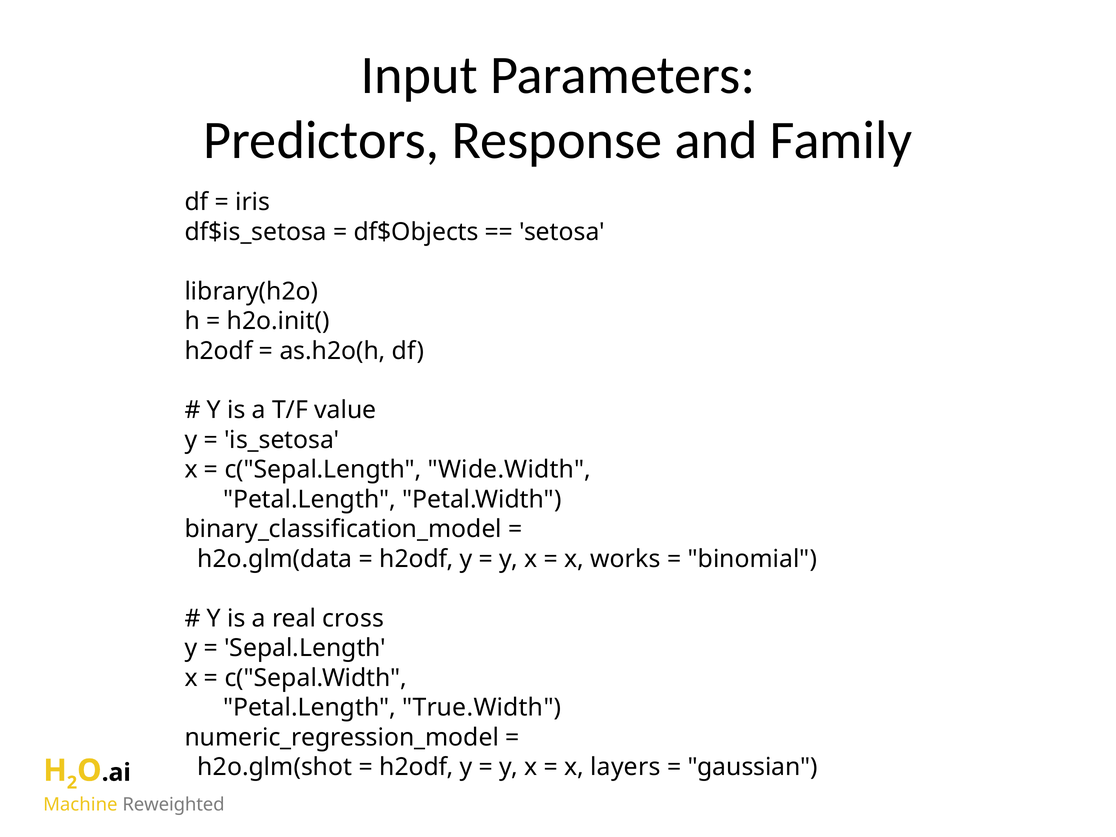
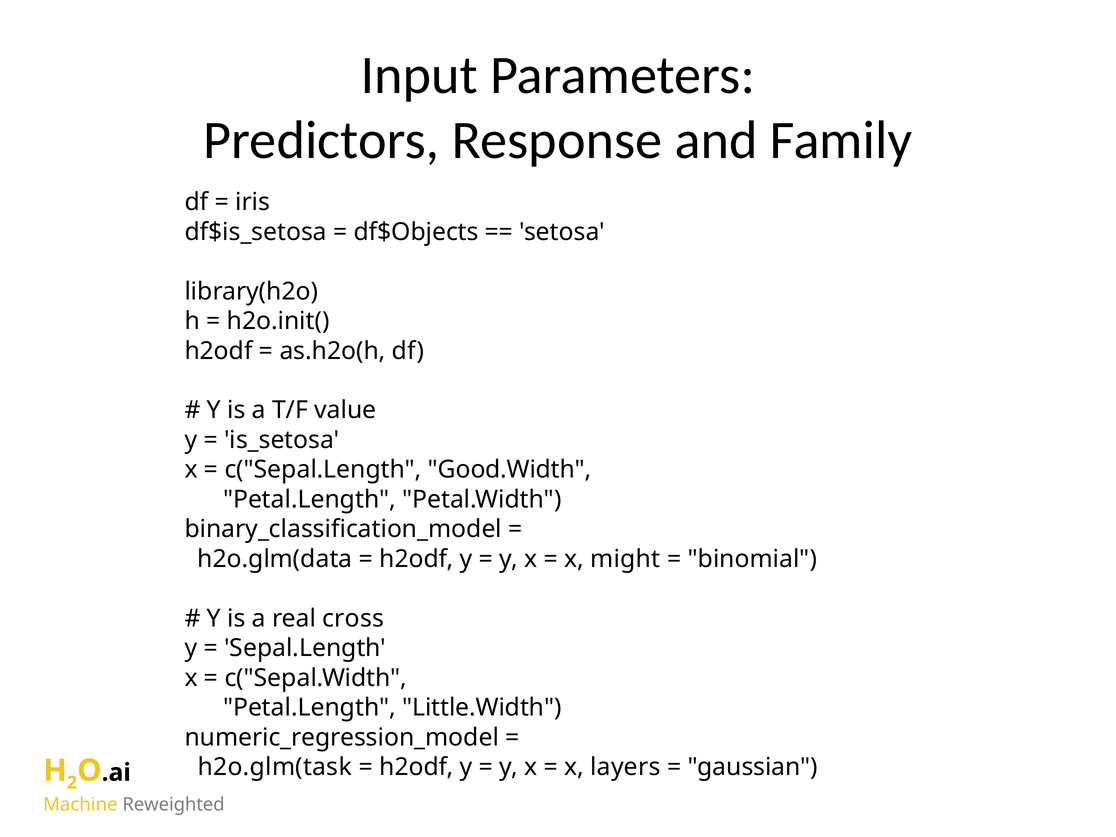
Wide.Width: Wide.Width -> Good.Width
works: works -> might
True.Width: True.Width -> Little.Width
h2o.glm(shot: h2o.glm(shot -> h2o.glm(task
